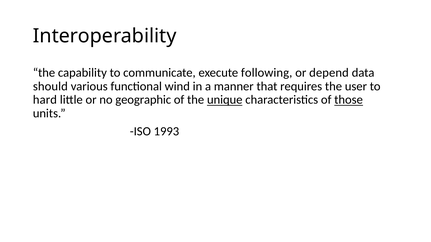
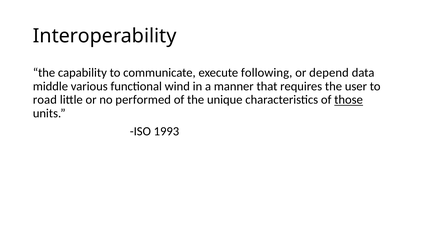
should: should -> middle
hard: hard -> road
geographic: geographic -> performed
unique underline: present -> none
